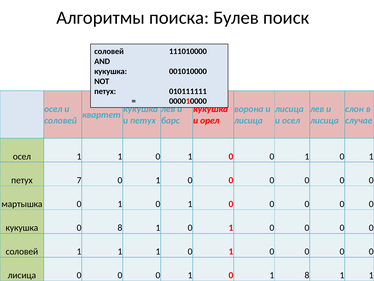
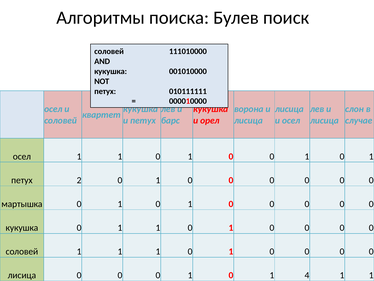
7: 7 -> 2
кукушка 0 8: 8 -> 1
1 8: 8 -> 4
